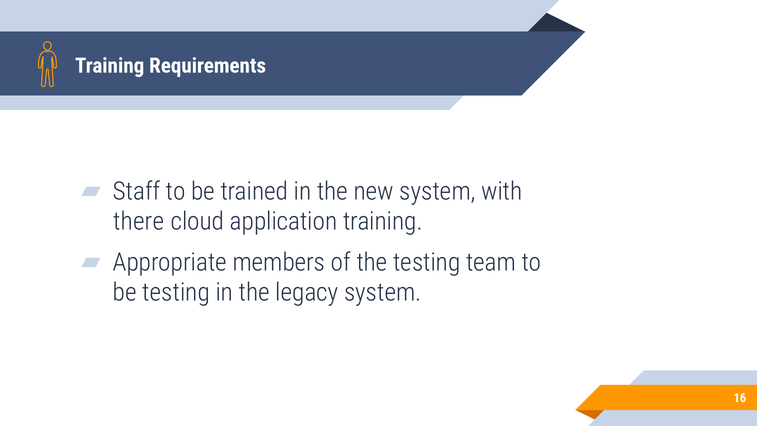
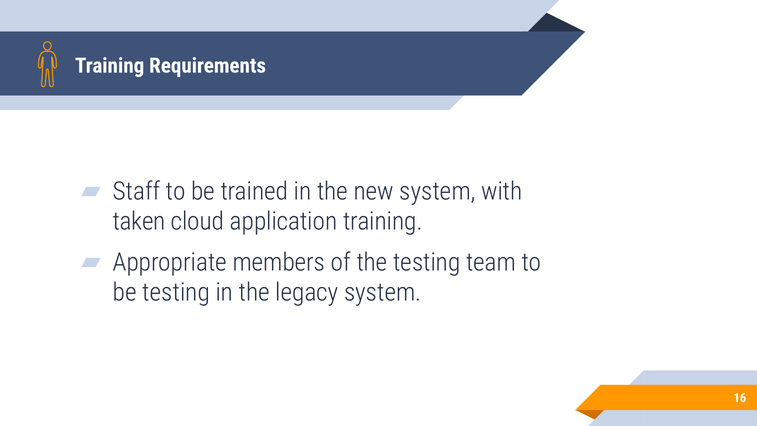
there: there -> taken
